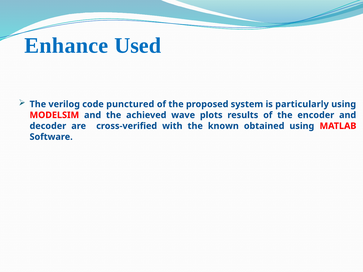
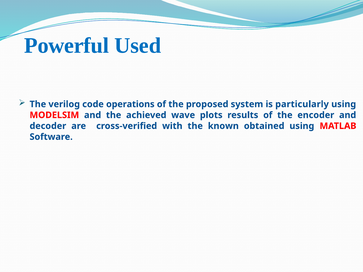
Enhance: Enhance -> Powerful
punctured: punctured -> operations
